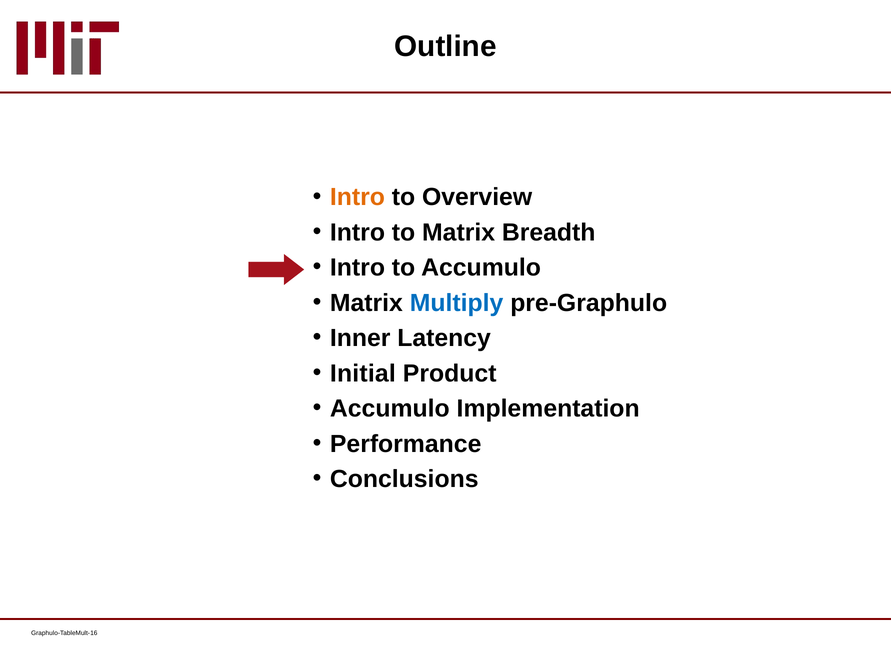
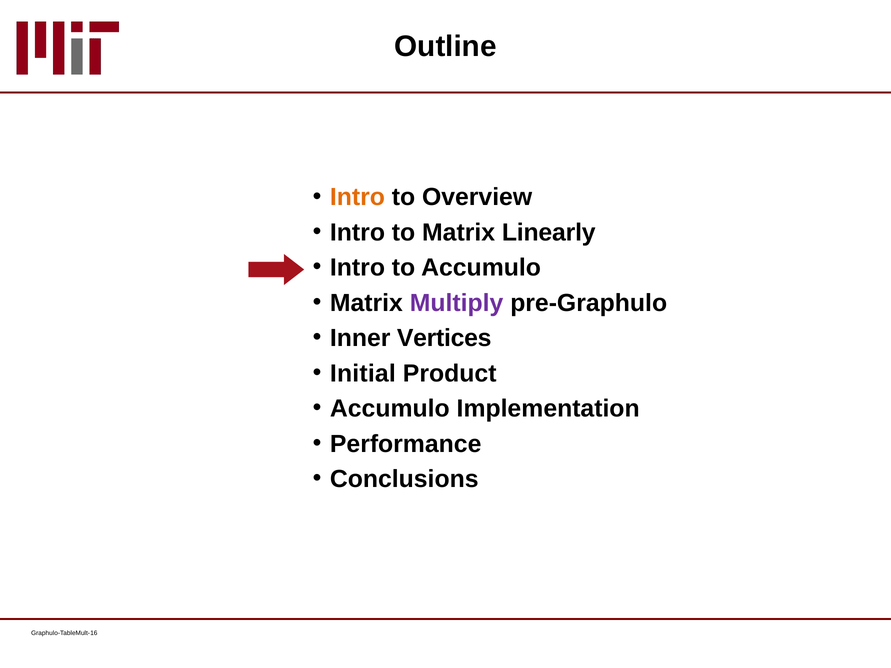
Breadth: Breadth -> Linearly
Multiply colour: blue -> purple
Latency: Latency -> Vertices
